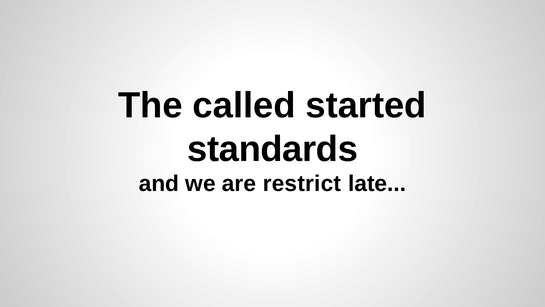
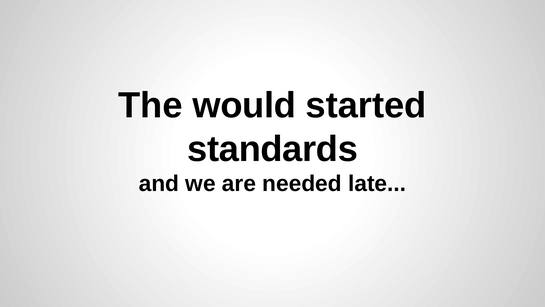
called: called -> would
restrict: restrict -> needed
